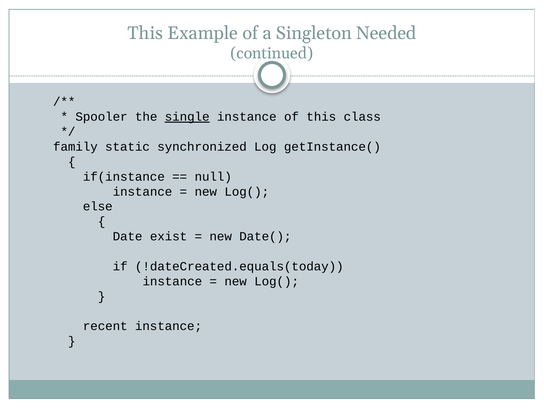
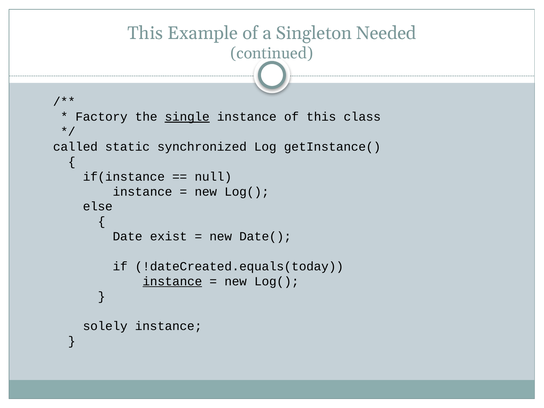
Spooler: Spooler -> Factory
family: family -> called
instance at (172, 281) underline: none -> present
recent: recent -> solely
